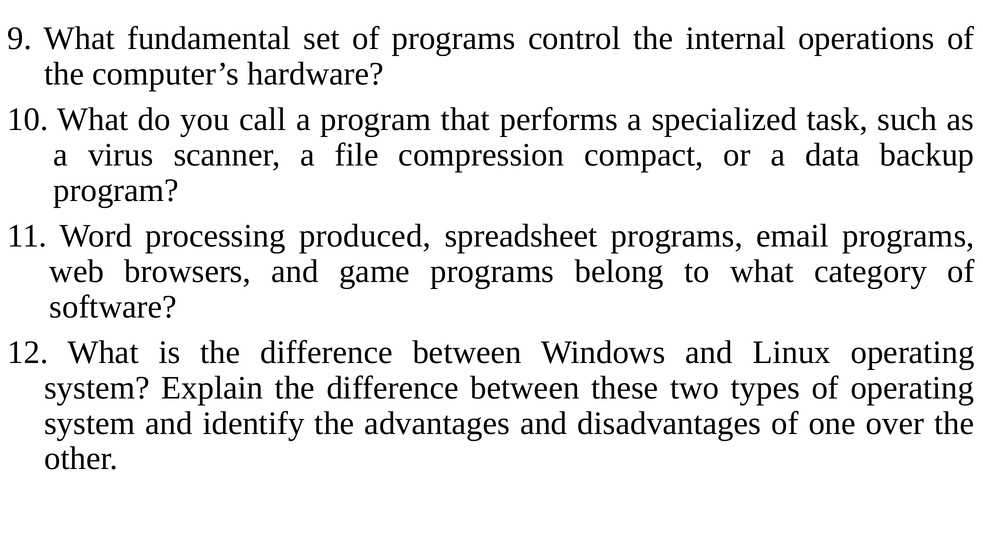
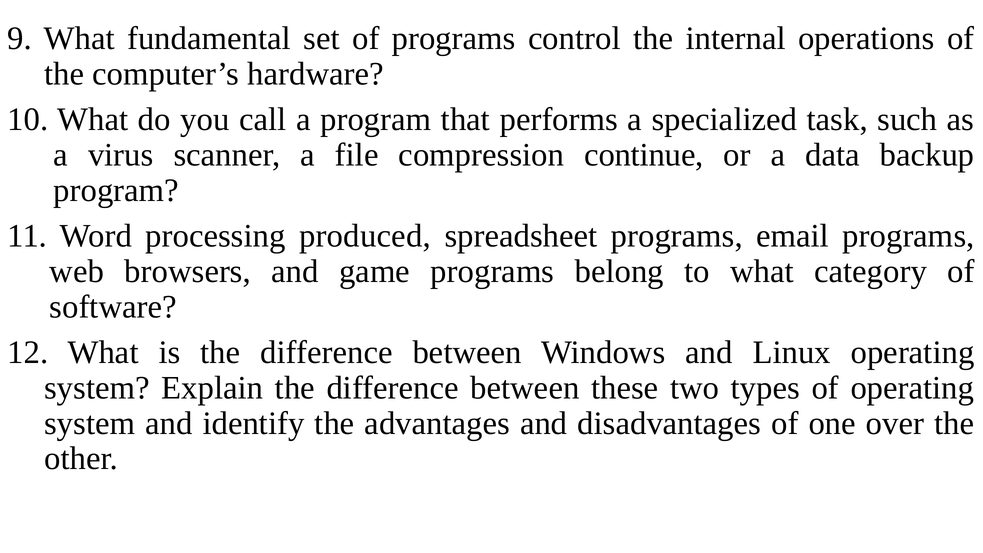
compact: compact -> continue
